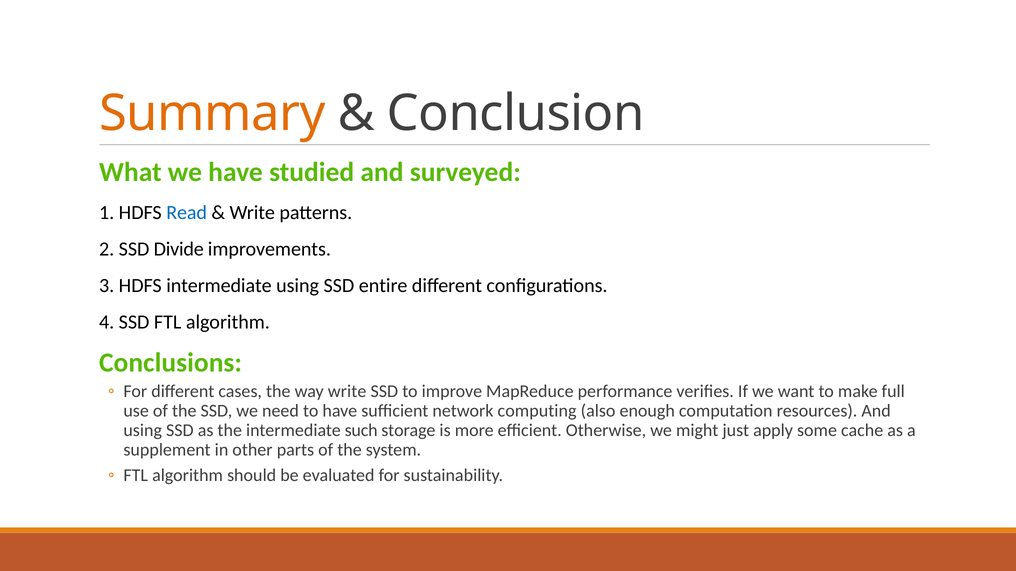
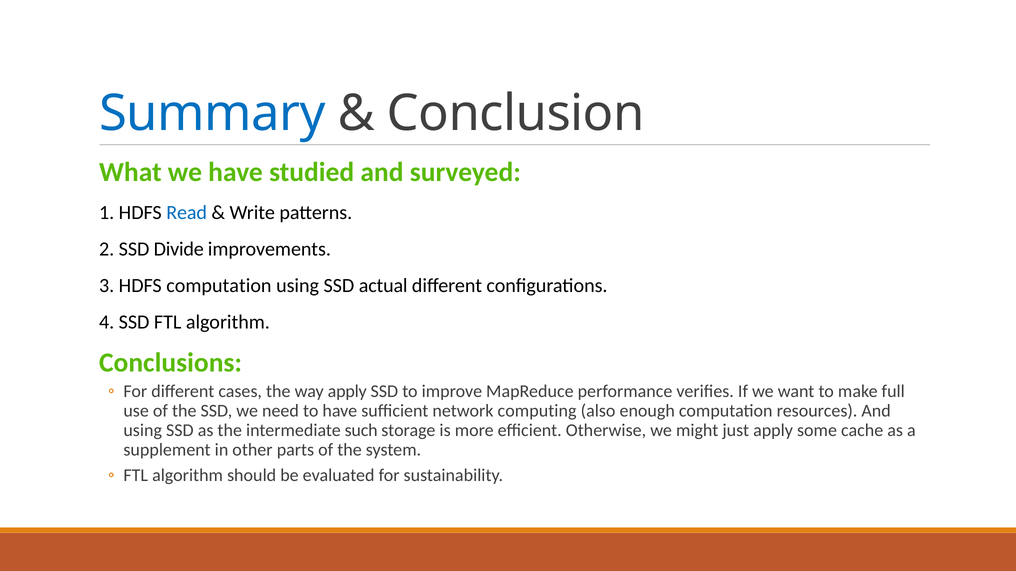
Summary colour: orange -> blue
HDFS intermediate: intermediate -> computation
entire: entire -> actual
way write: write -> apply
